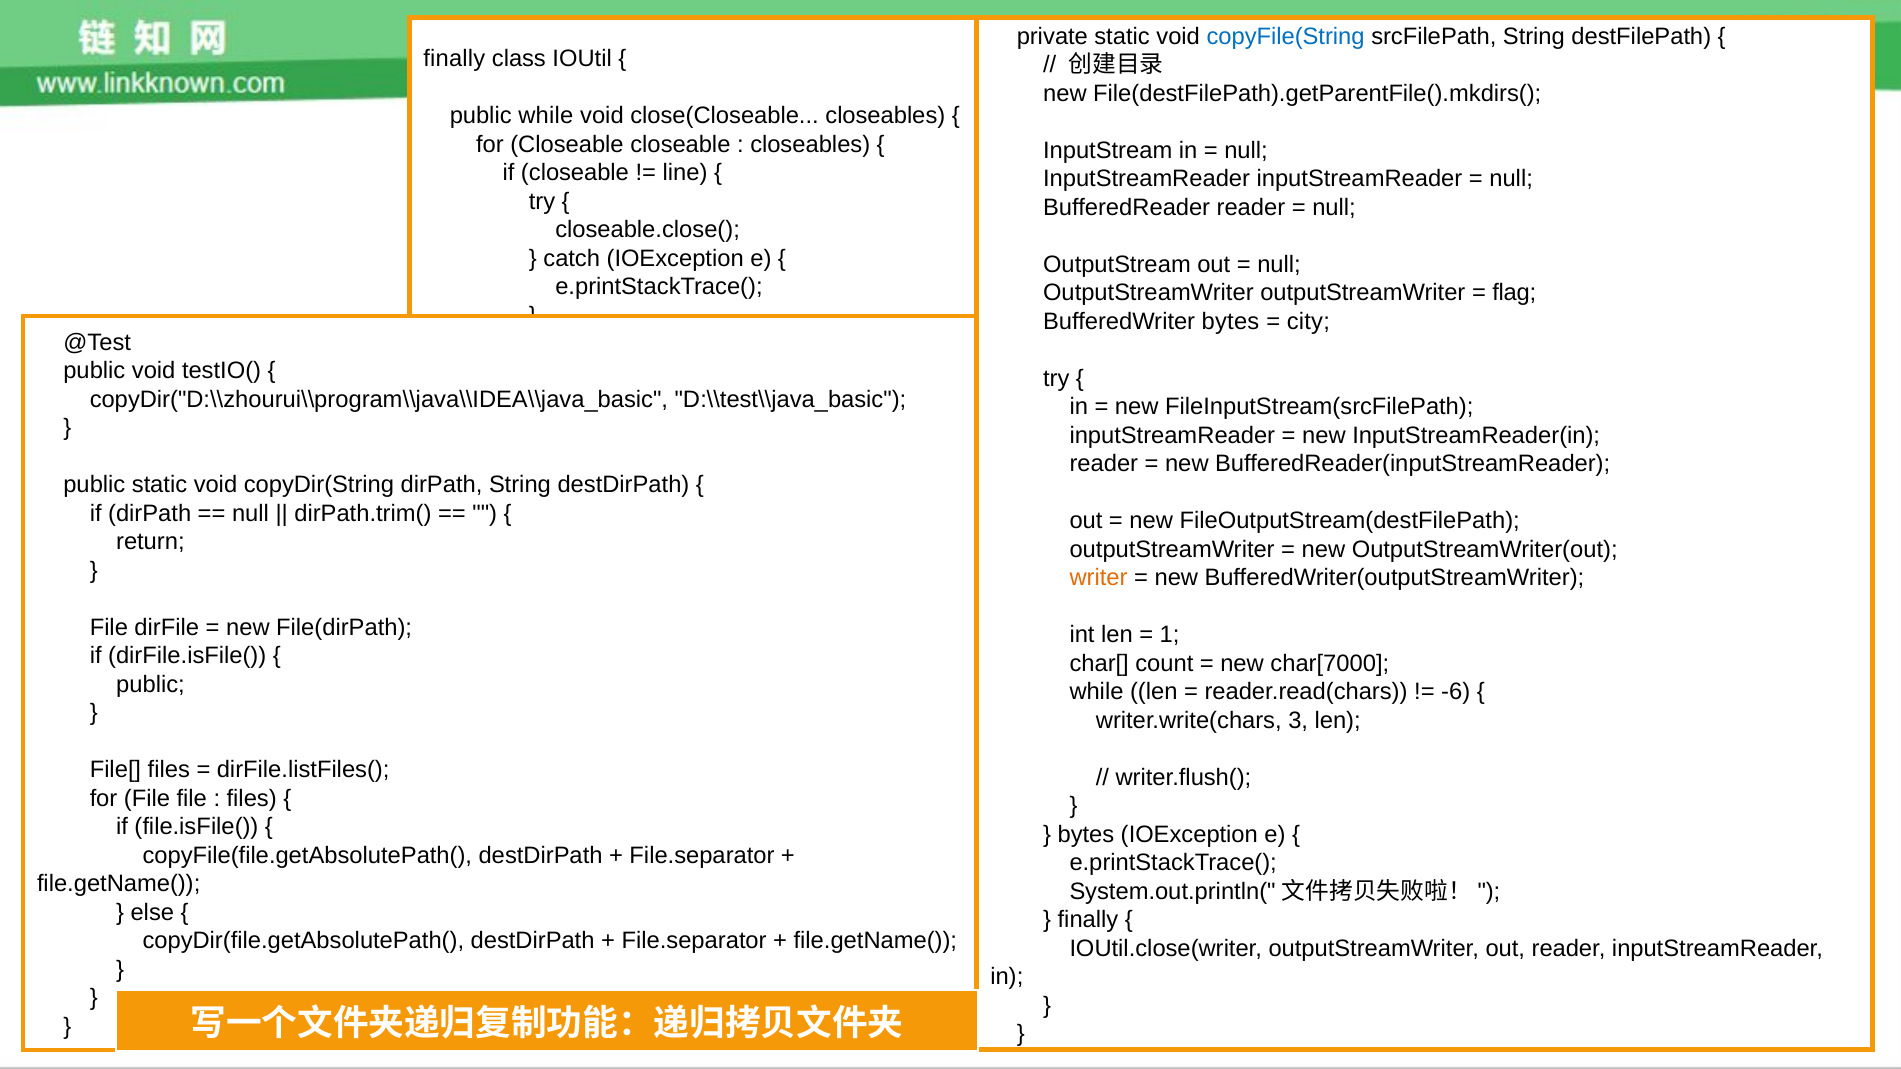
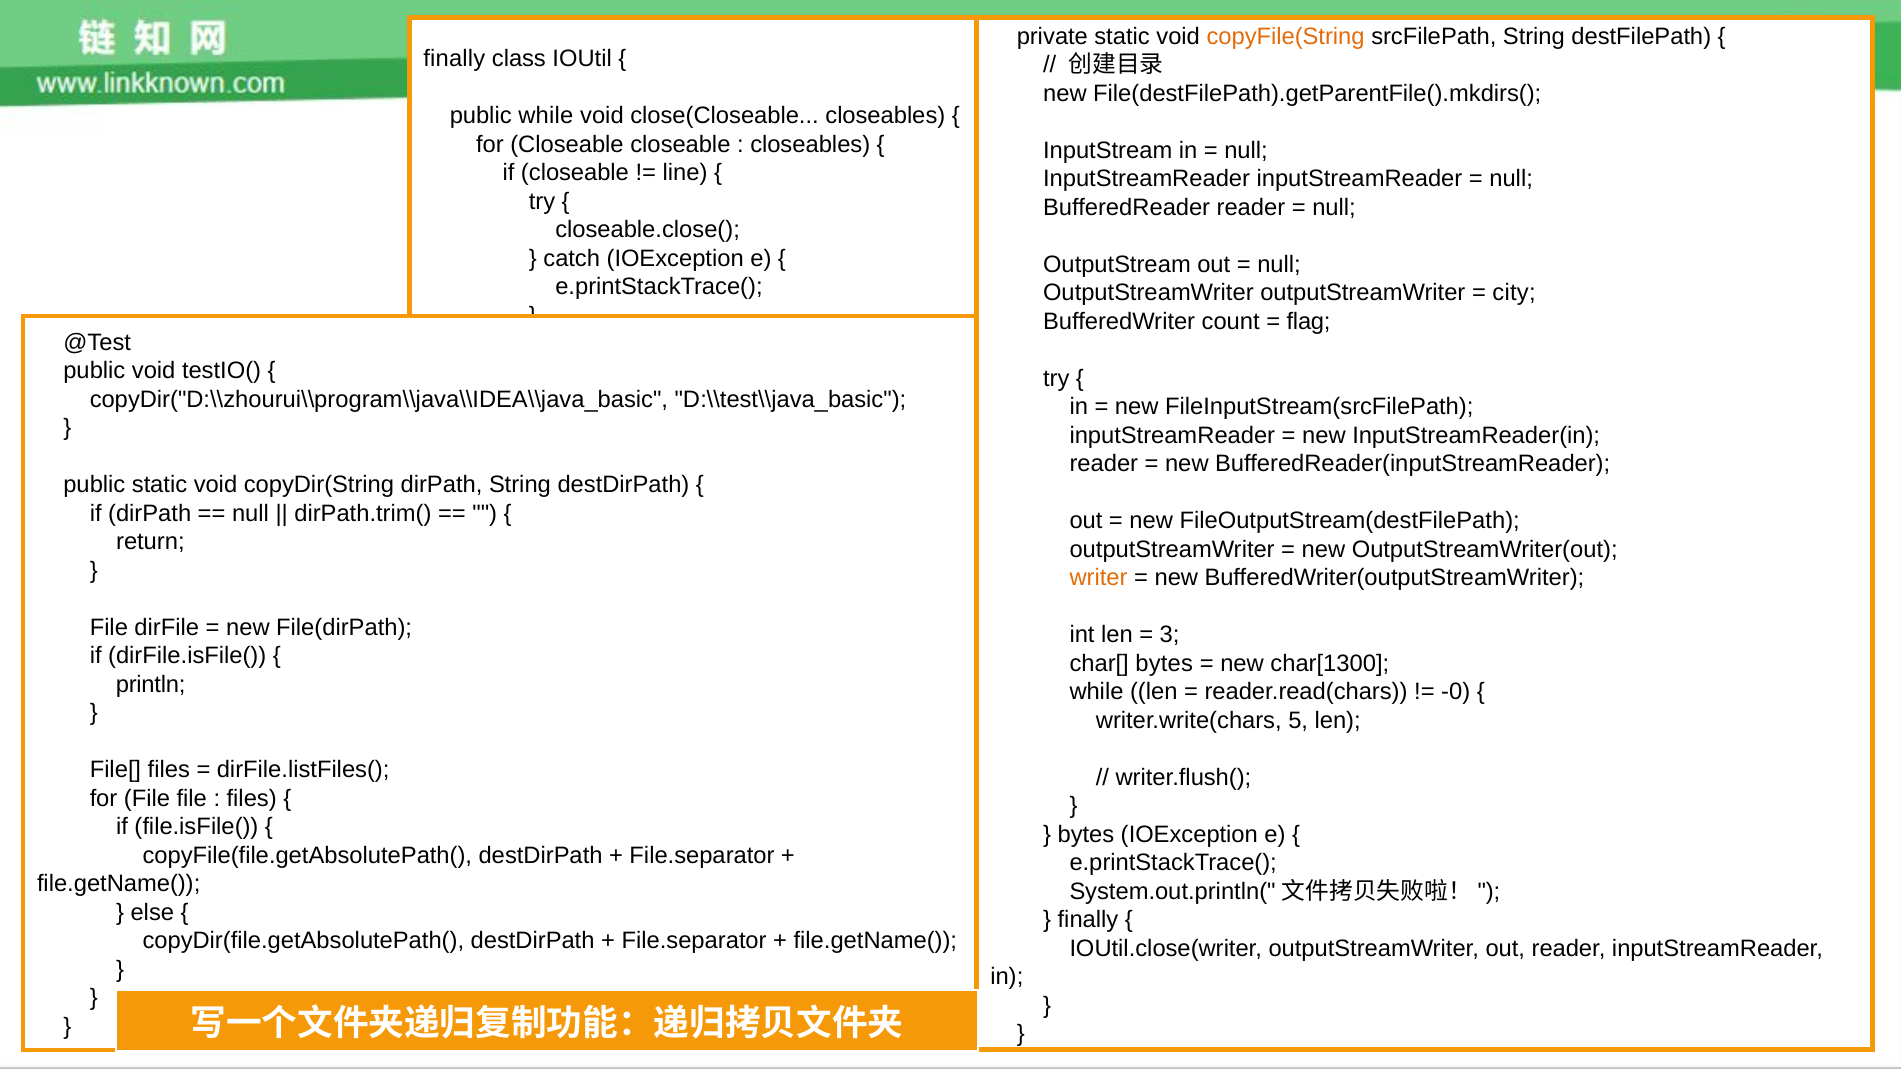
copyFile(String colour: blue -> orange
flag: flag -> city
BufferedWriter bytes: bytes -> count
city: city -> flag
1: 1 -> 3
char[ count: count -> bytes
char[7000: char[7000 -> char[1300
public at (150, 685): public -> println
-6: -6 -> -0
3: 3 -> 5
